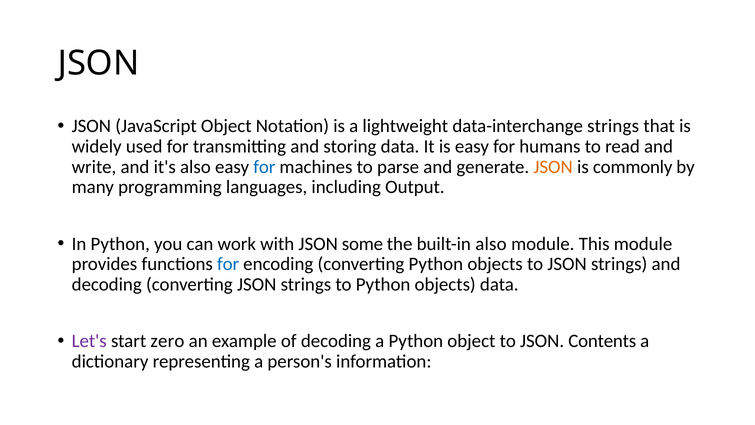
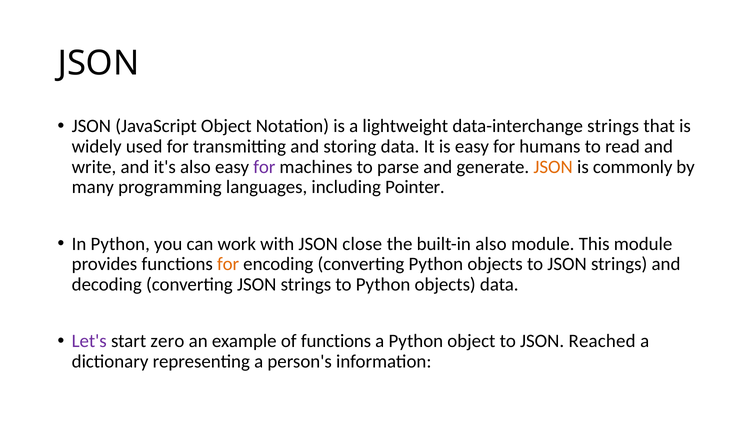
for at (264, 167) colour: blue -> purple
Output: Output -> Pointer
some: some -> close
for at (228, 264) colour: blue -> orange
of decoding: decoding -> functions
Contents: Contents -> Reached
